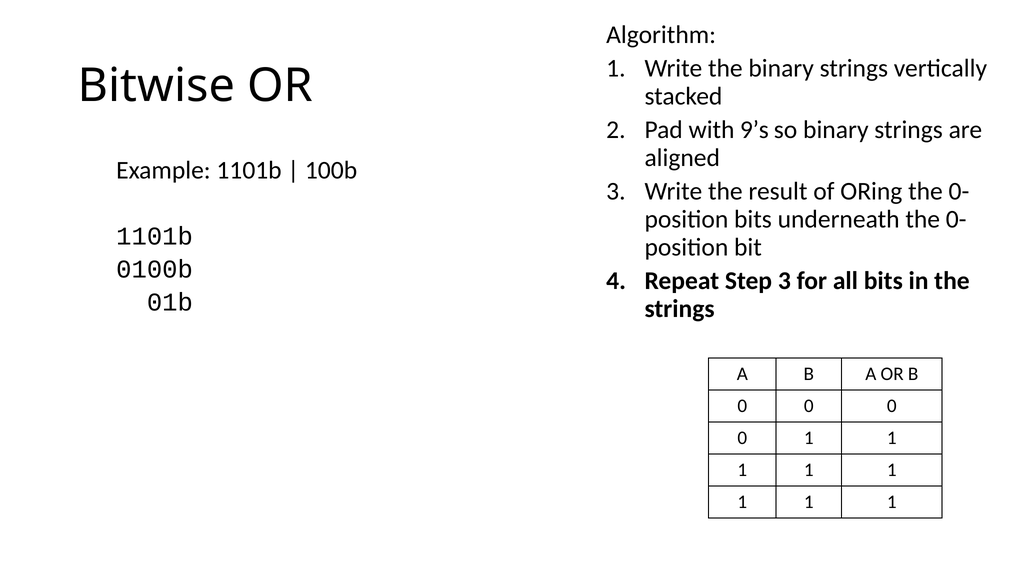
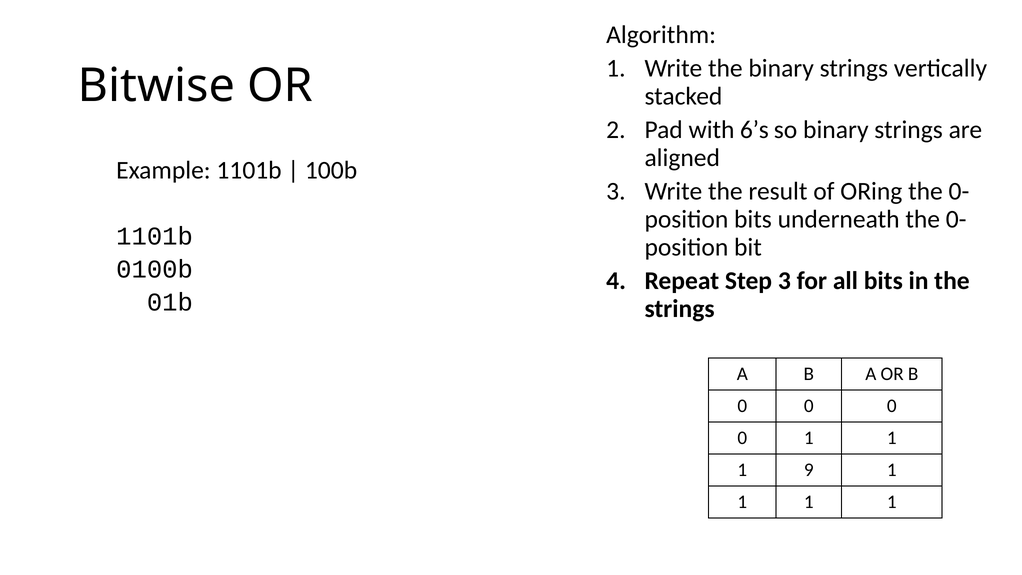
9’s: 9’s -> 6’s
1 at (809, 470): 1 -> 9
